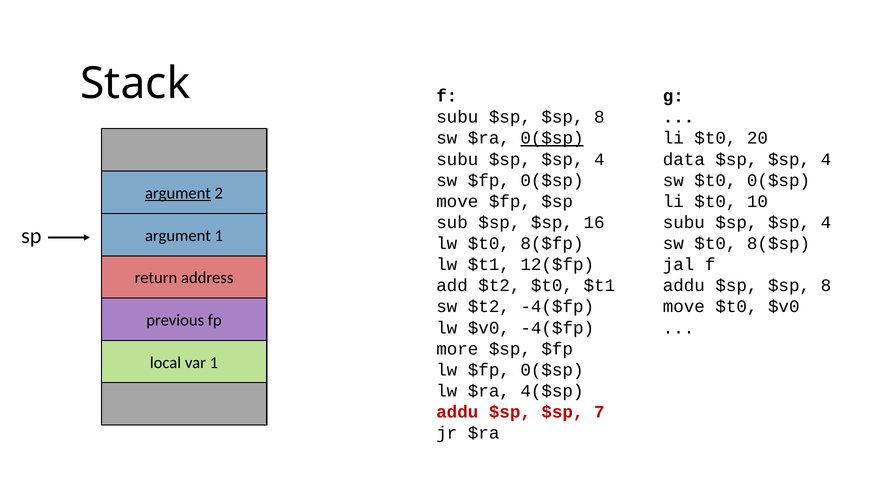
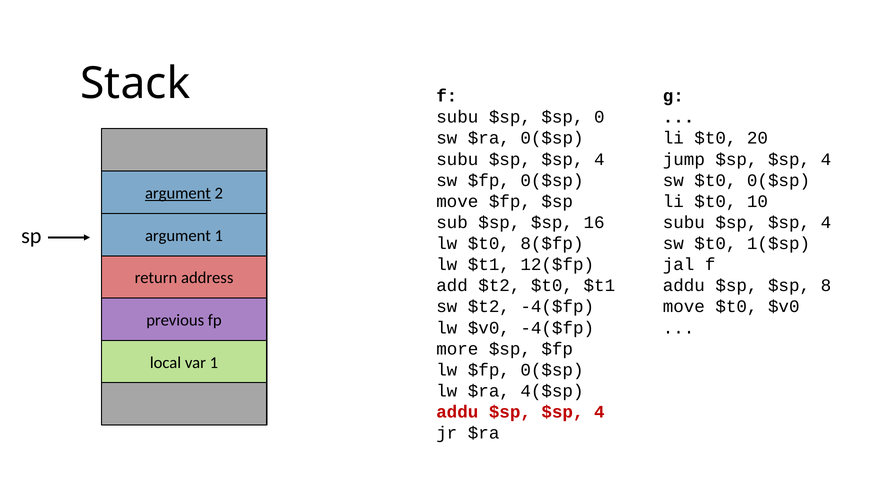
subu $sp $sp 8: 8 -> 0
0($sp at (552, 138) underline: present -> none
data: data -> jump
8($sp: 8($sp -> 1($sp
addu $sp $sp 7: 7 -> 4
